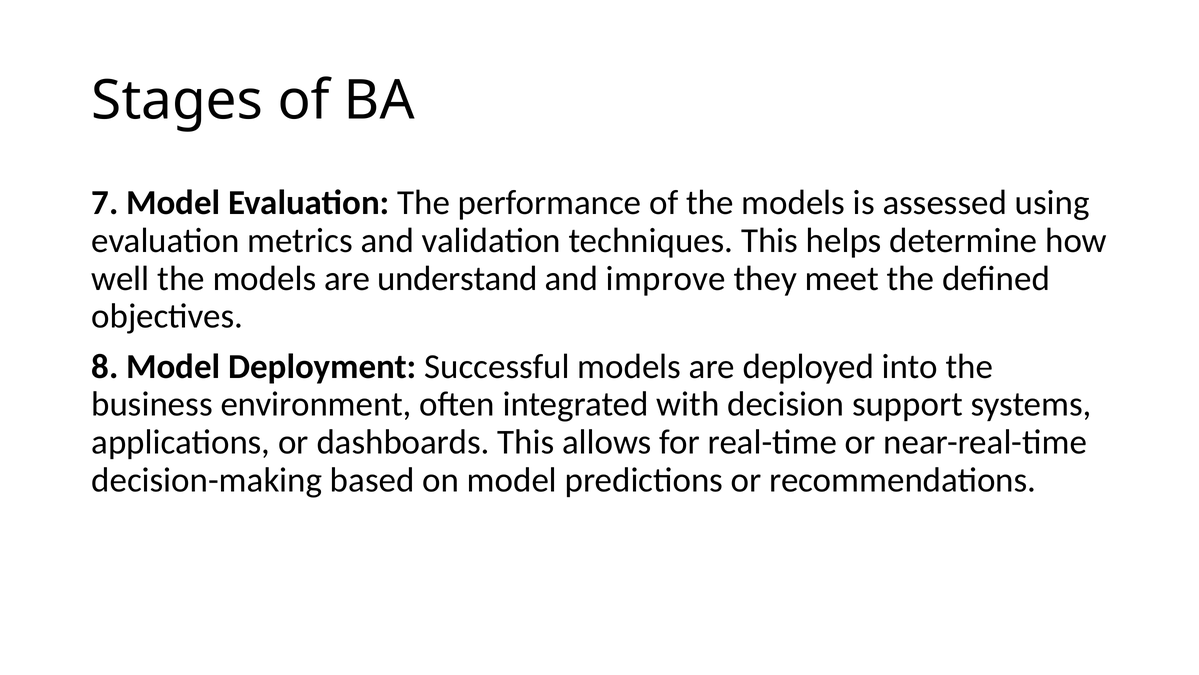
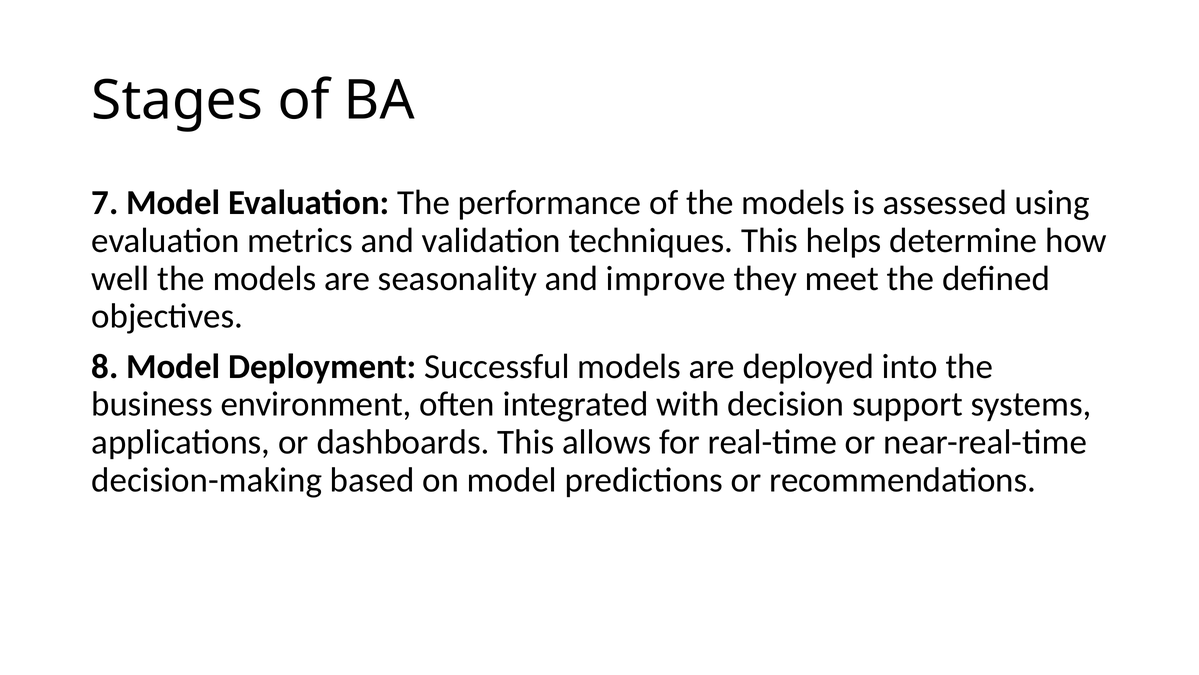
understand: understand -> seasonality
